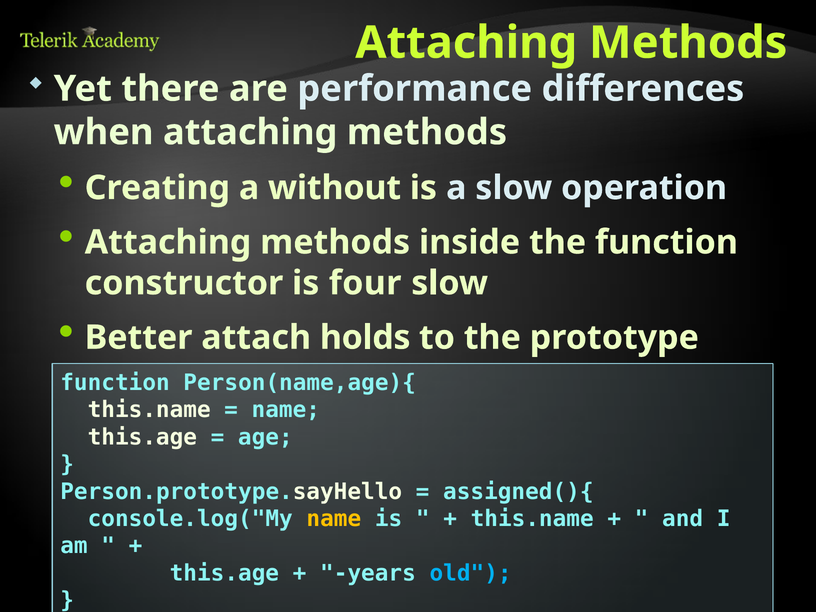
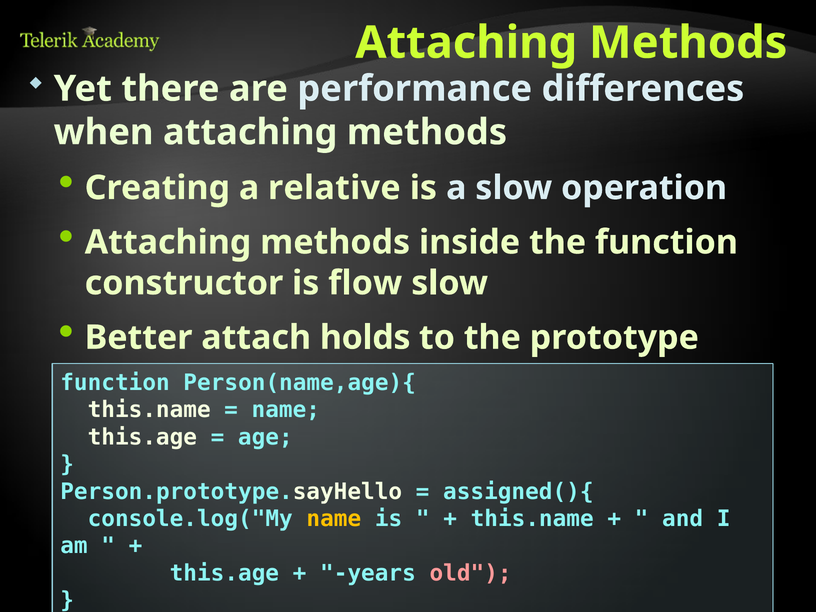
without: without -> relative
four: four -> flow
old colour: light blue -> pink
